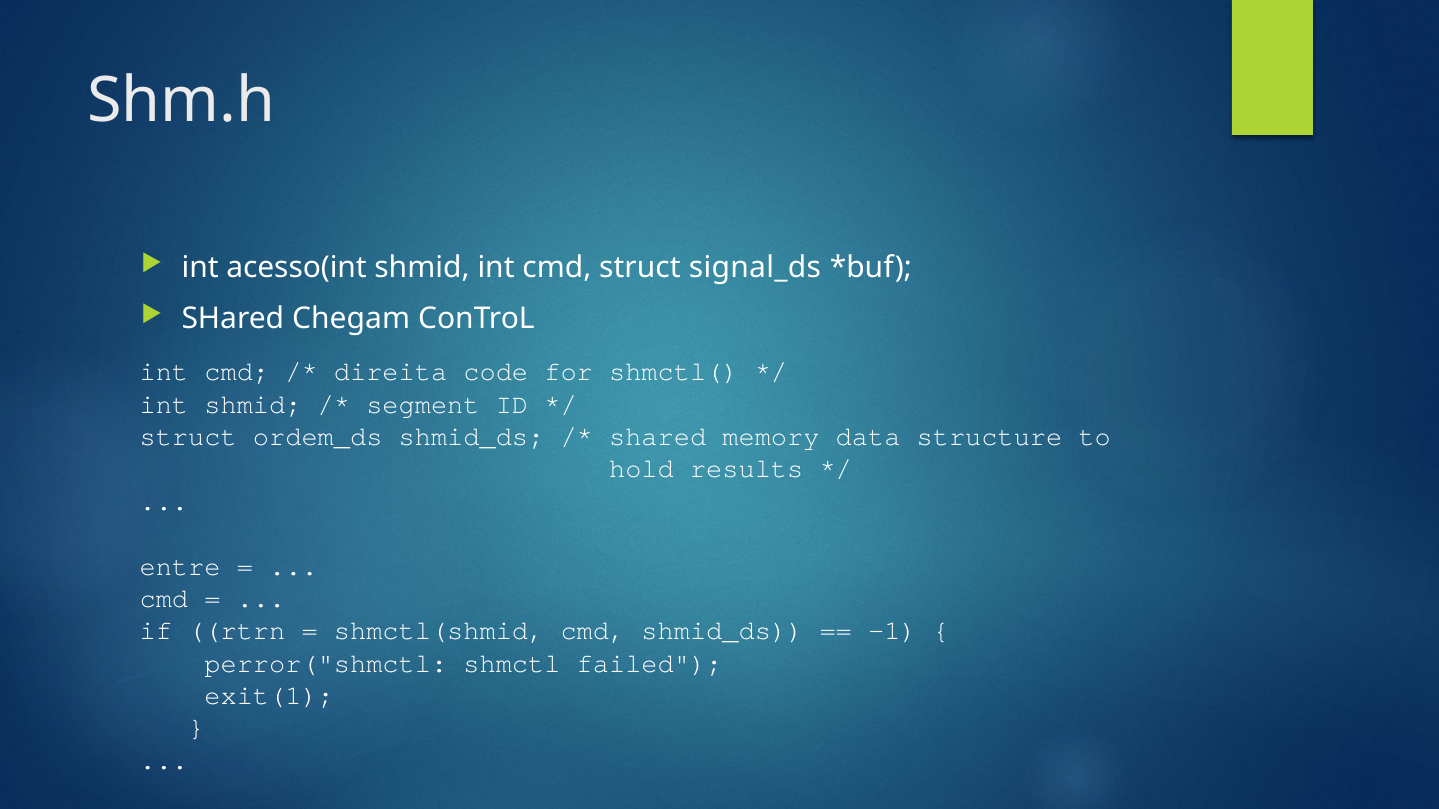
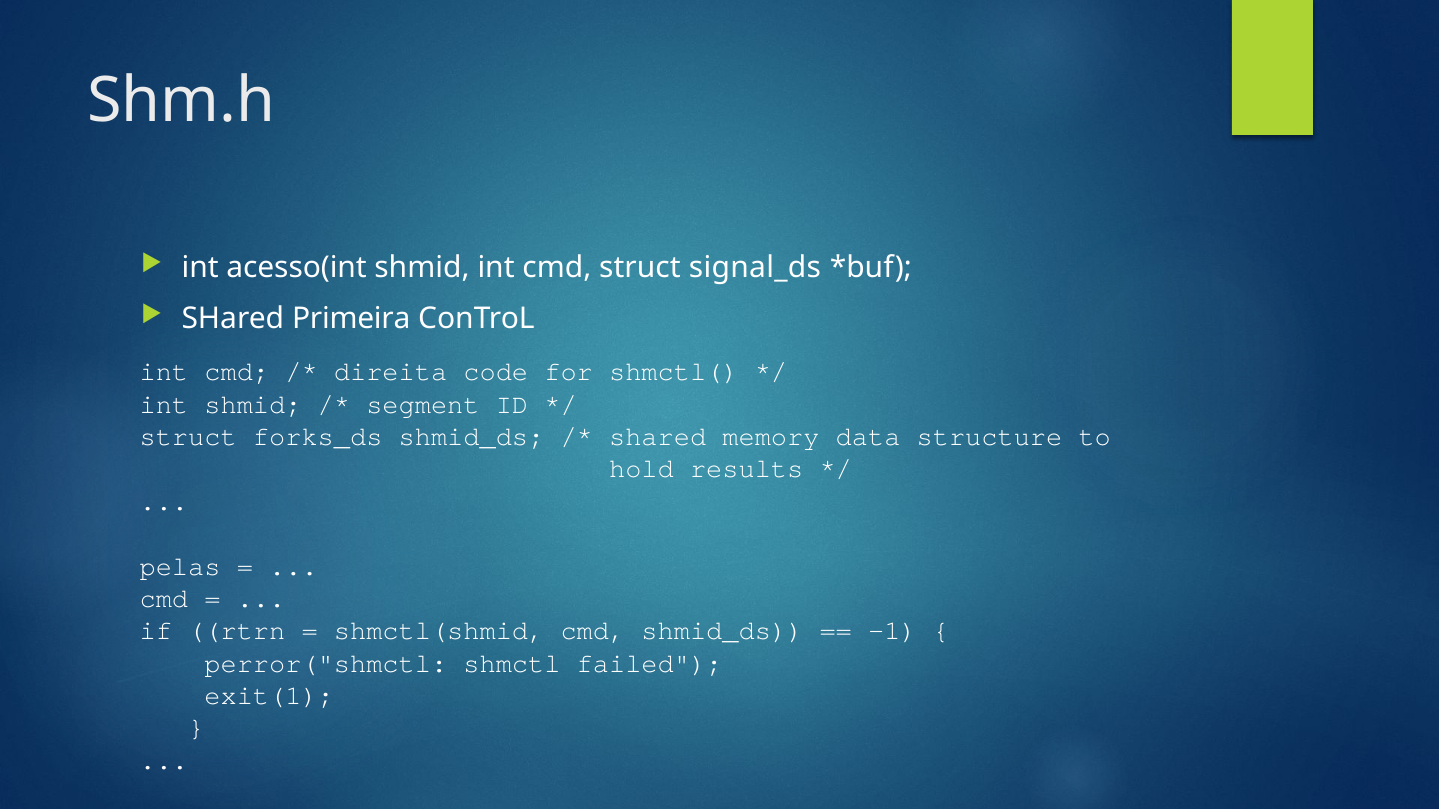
Chegam: Chegam -> Primeira
ordem_ds: ordem_ds -> forks_ds
entre: entre -> pelas
